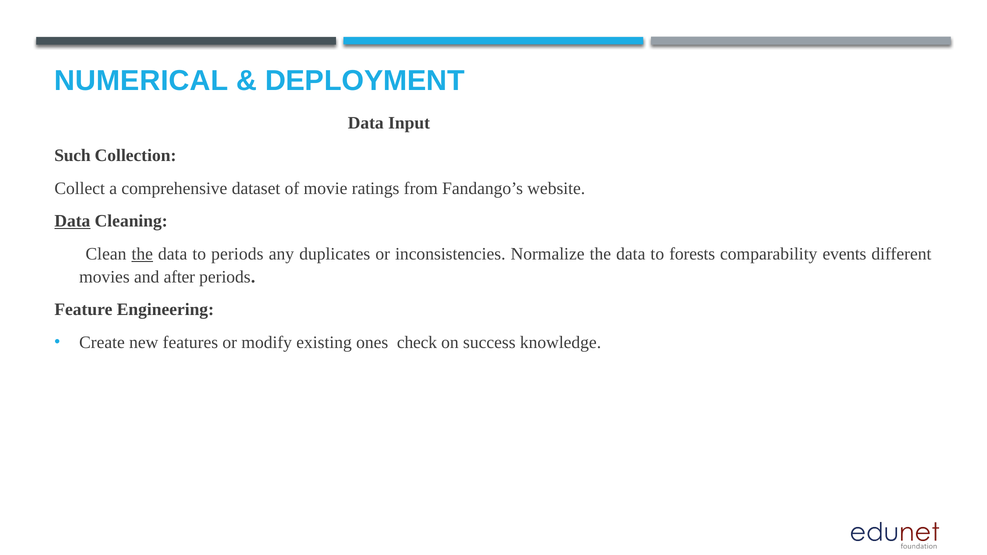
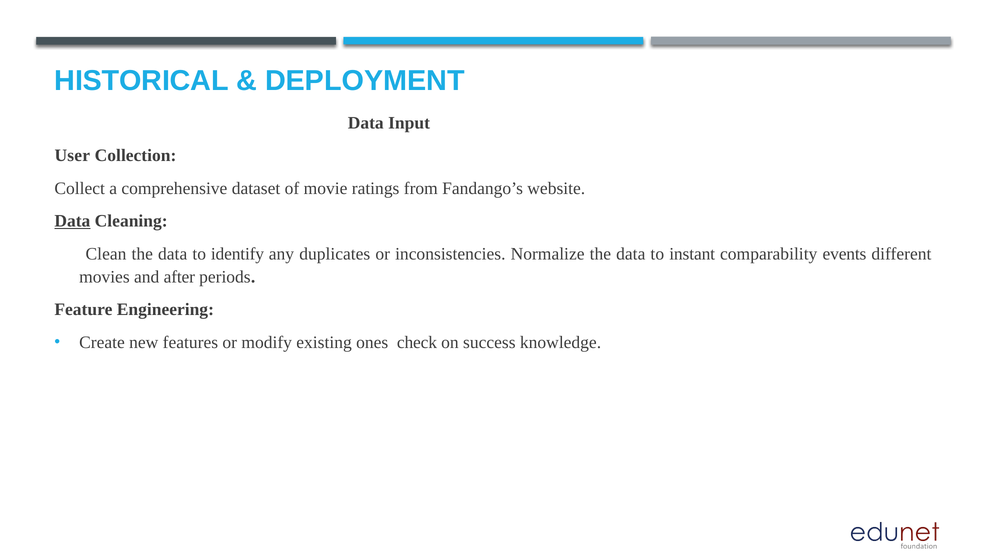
NUMERICAL: NUMERICAL -> HISTORICAL
Such: Such -> User
the at (142, 254) underline: present -> none
to periods: periods -> identify
forests: forests -> instant
